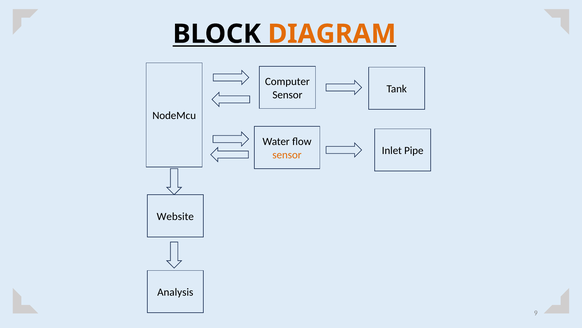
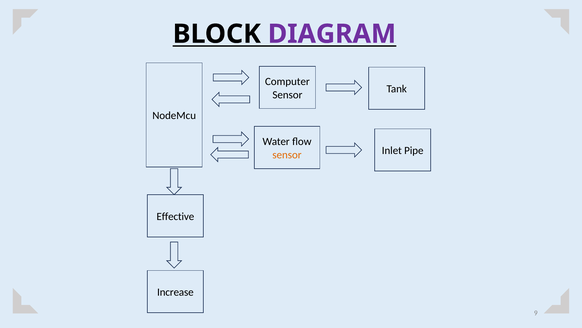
DIAGRAM colour: orange -> purple
Website: Website -> Effective
Analysis: Analysis -> Increase
